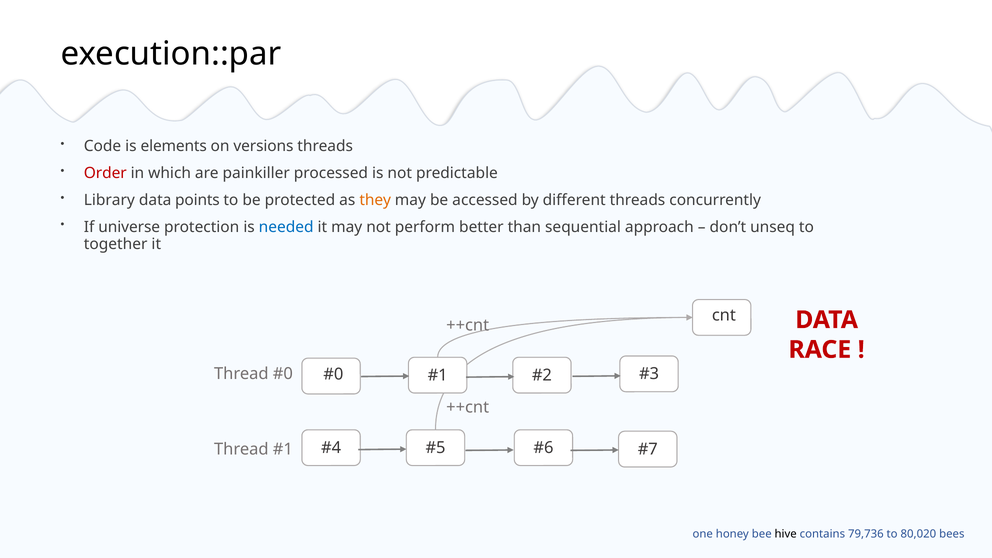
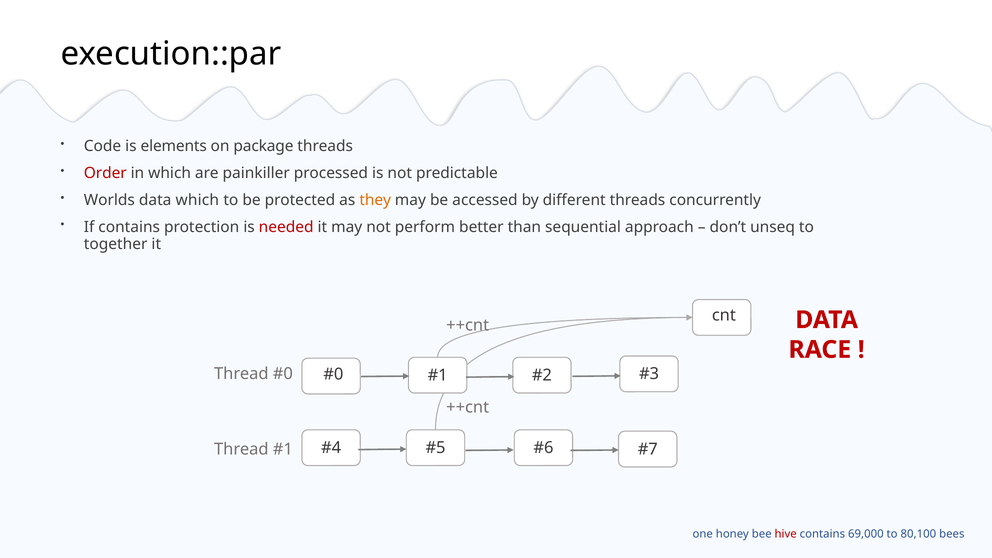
versions: versions -> package
Library: Library -> Worlds
data points: points -> which
If universe: universe -> contains
needed colour: blue -> red
hive colour: black -> red
79,736: 79,736 -> 69,000
80,020: 80,020 -> 80,100
